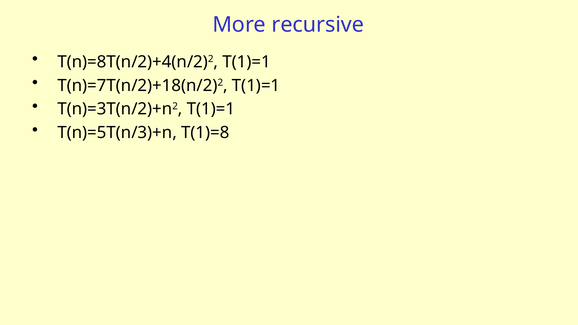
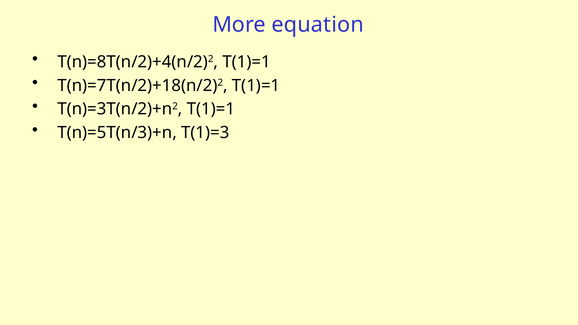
recursive: recursive -> equation
T(1)=8: T(1)=8 -> T(1)=3
